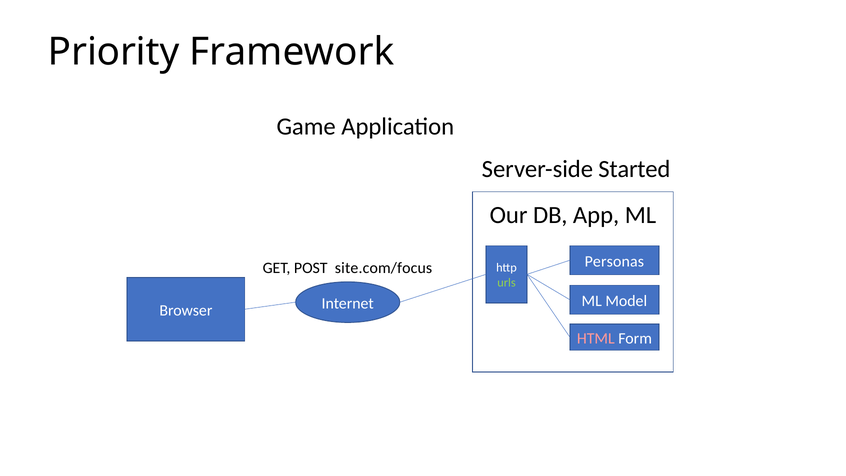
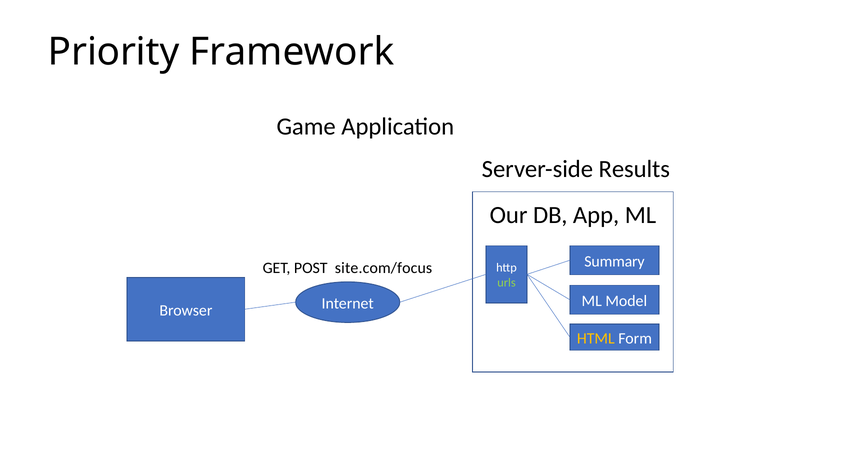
Started: Started -> Results
Personas: Personas -> Summary
HTML colour: pink -> yellow
